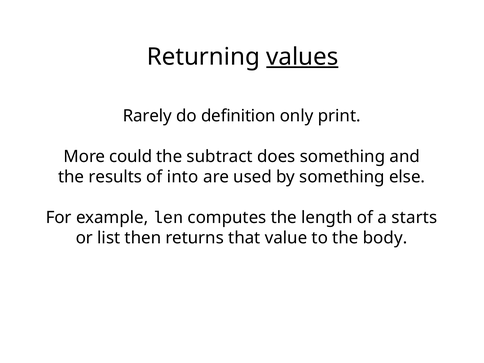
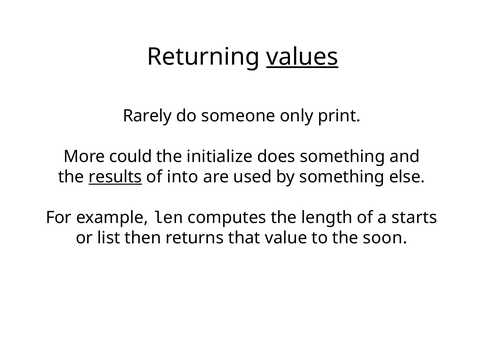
definition: definition -> someone
subtract: subtract -> initialize
results underline: none -> present
body: body -> soon
